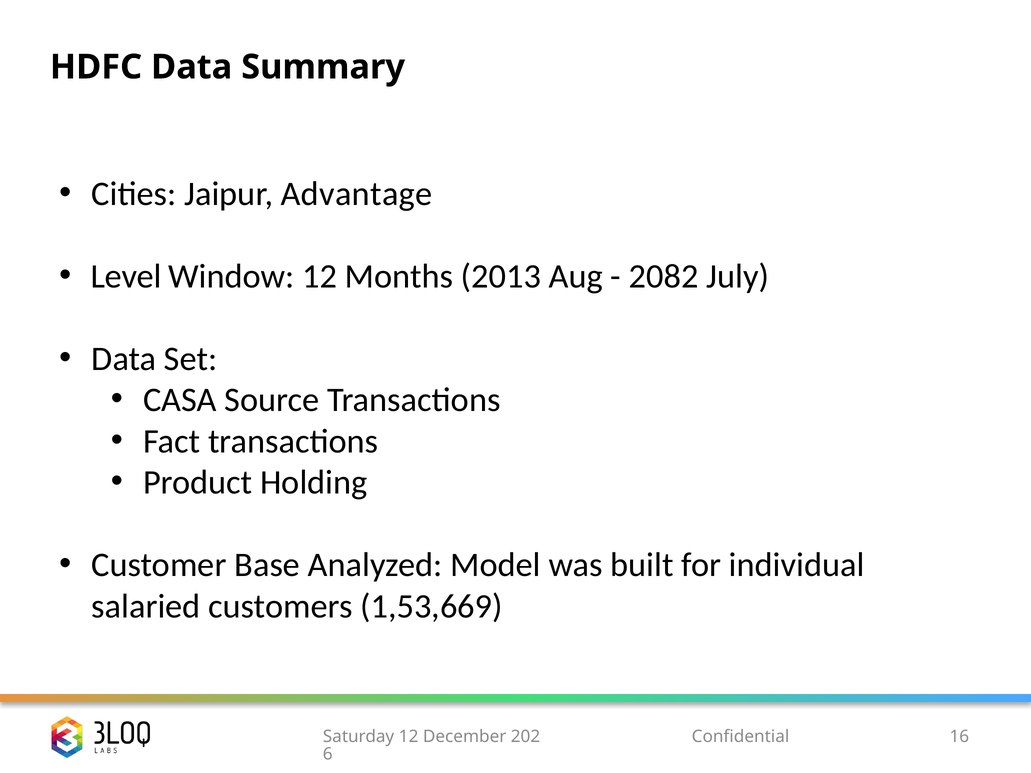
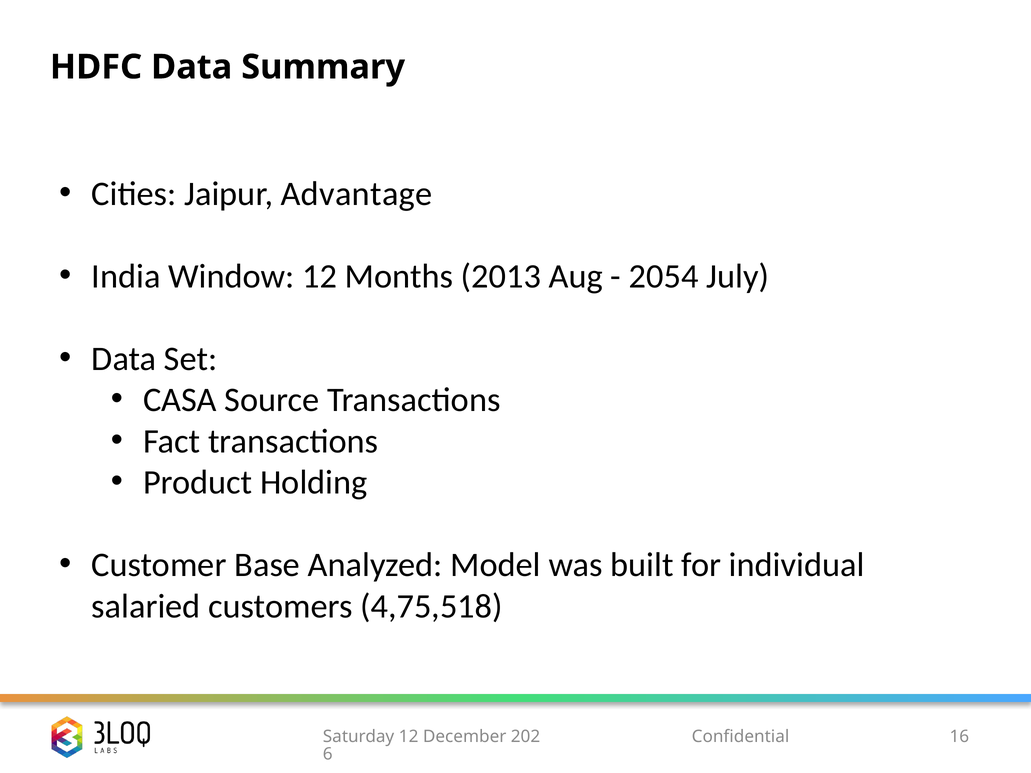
Level: Level -> India
2082: 2082 -> 2054
1,53,669: 1,53,669 -> 4,75,518
